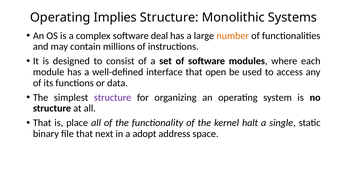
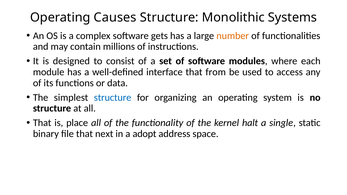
Implies: Implies -> Causes
deal: deal -> gets
open: open -> from
structure at (113, 98) colour: purple -> blue
